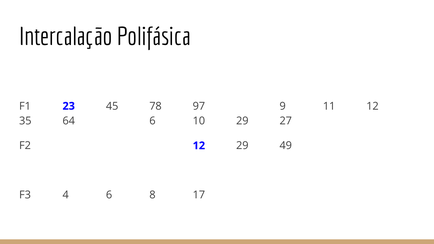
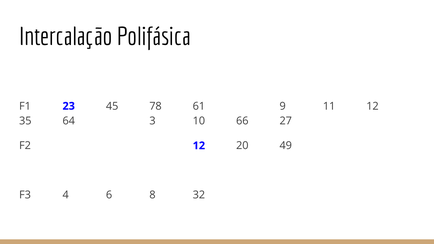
97: 97 -> 61
64 6: 6 -> 3
10 29: 29 -> 66
12 29: 29 -> 20
17: 17 -> 32
